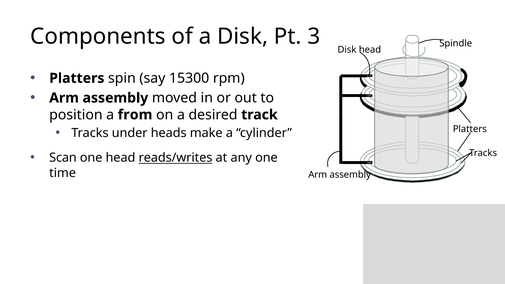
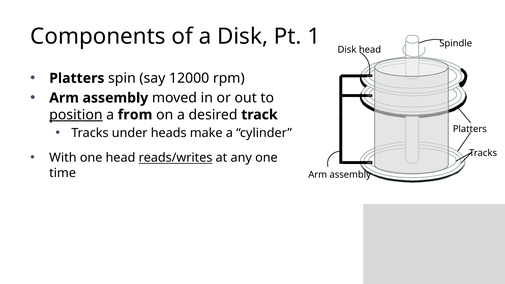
3: 3 -> 1
15300: 15300 -> 12000
position underline: none -> present
Scan: Scan -> With
